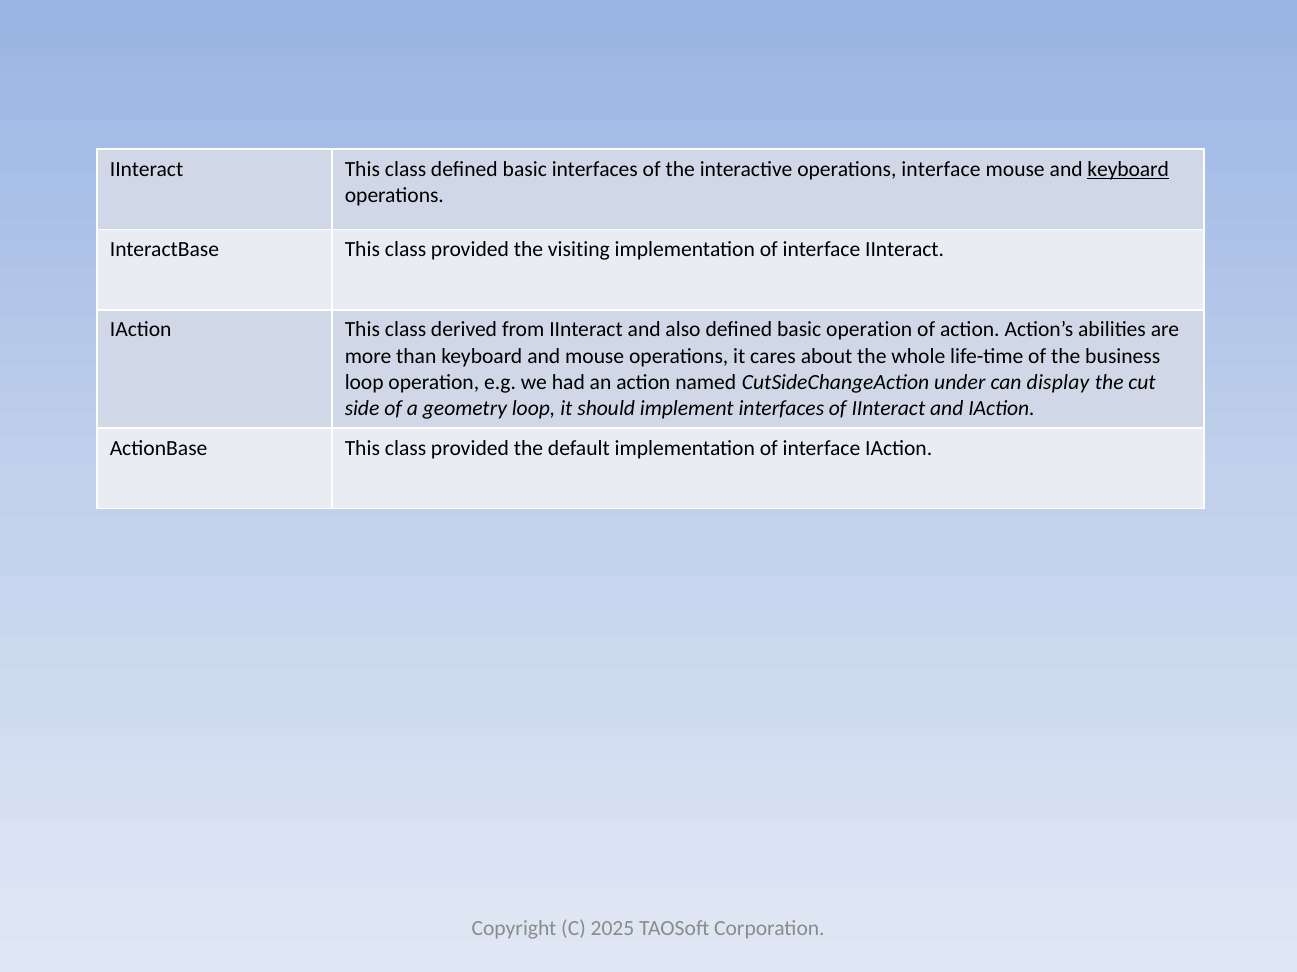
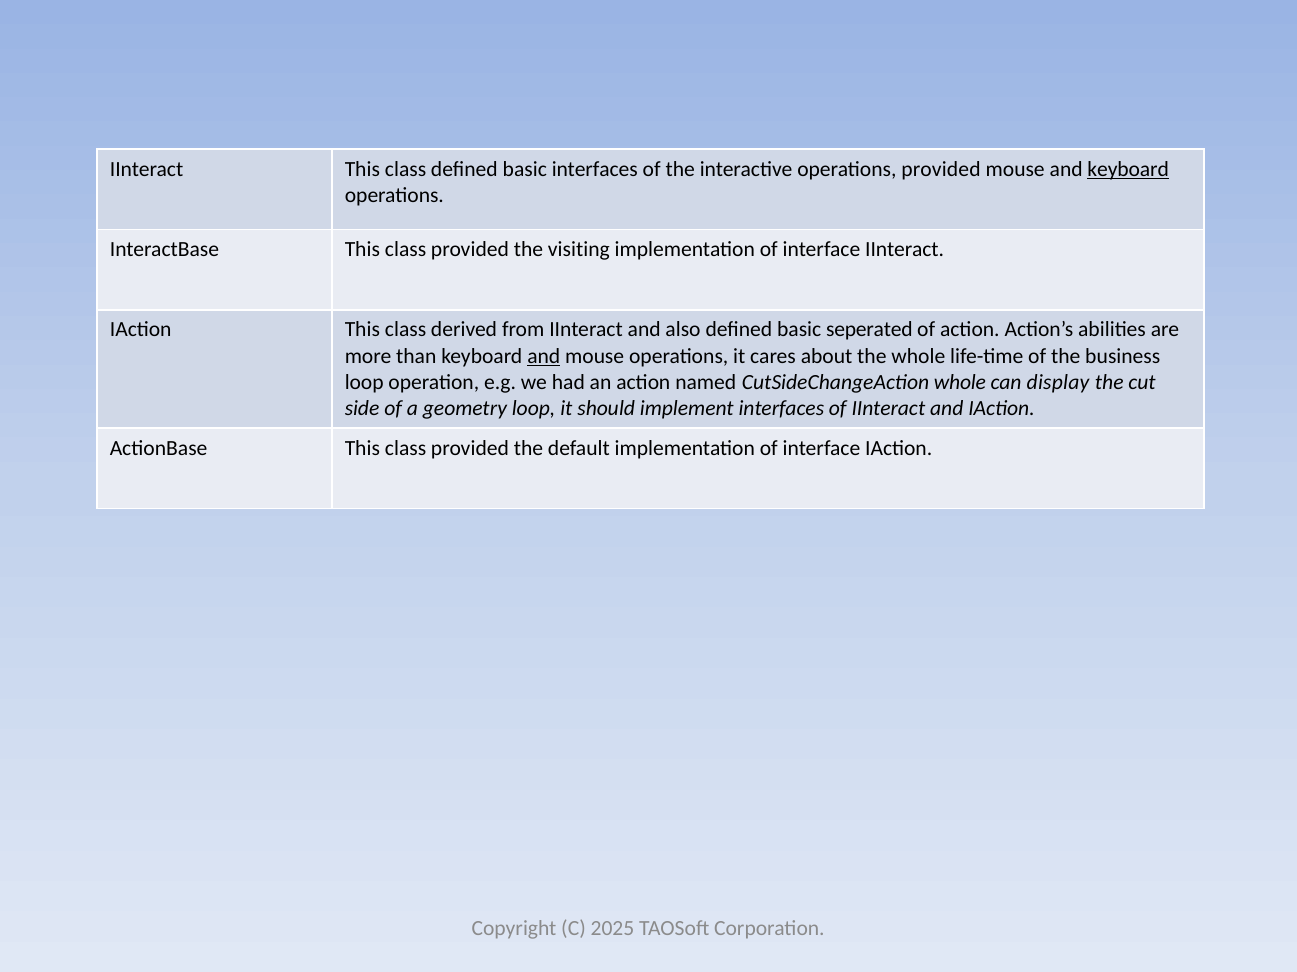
operations interface: interface -> provided
basic operation: operation -> seperated
and at (544, 356) underline: none -> present
CutSideChangeAction under: under -> whole
